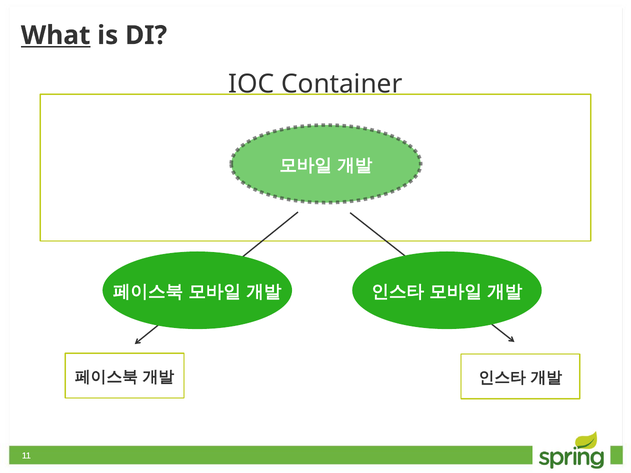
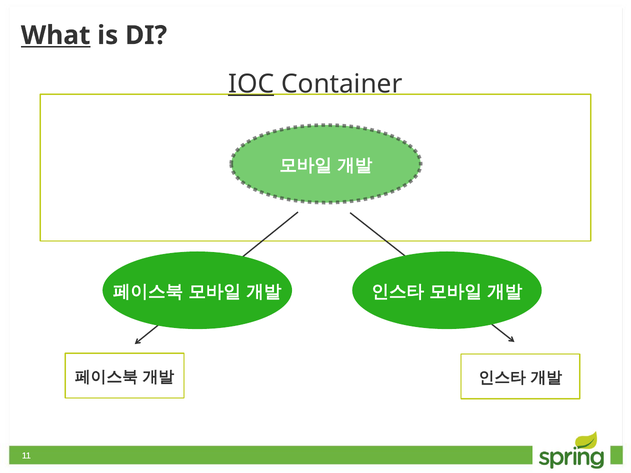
IOC underline: none -> present
